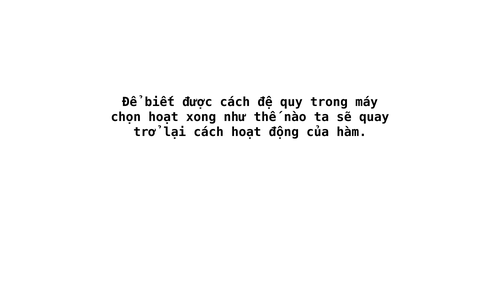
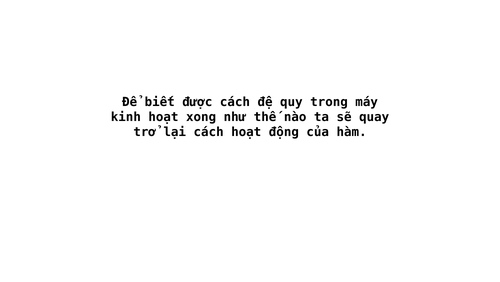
chọn: chọn -> kinh
